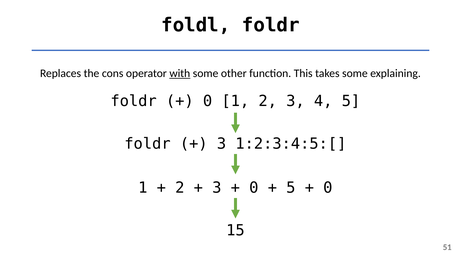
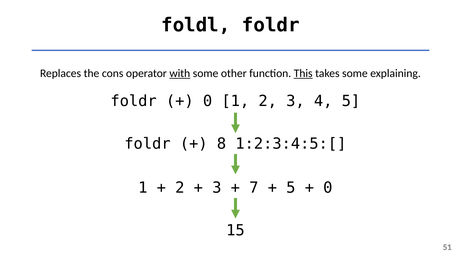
This underline: none -> present
3 at (221, 144): 3 -> 8
0 at (254, 188): 0 -> 7
